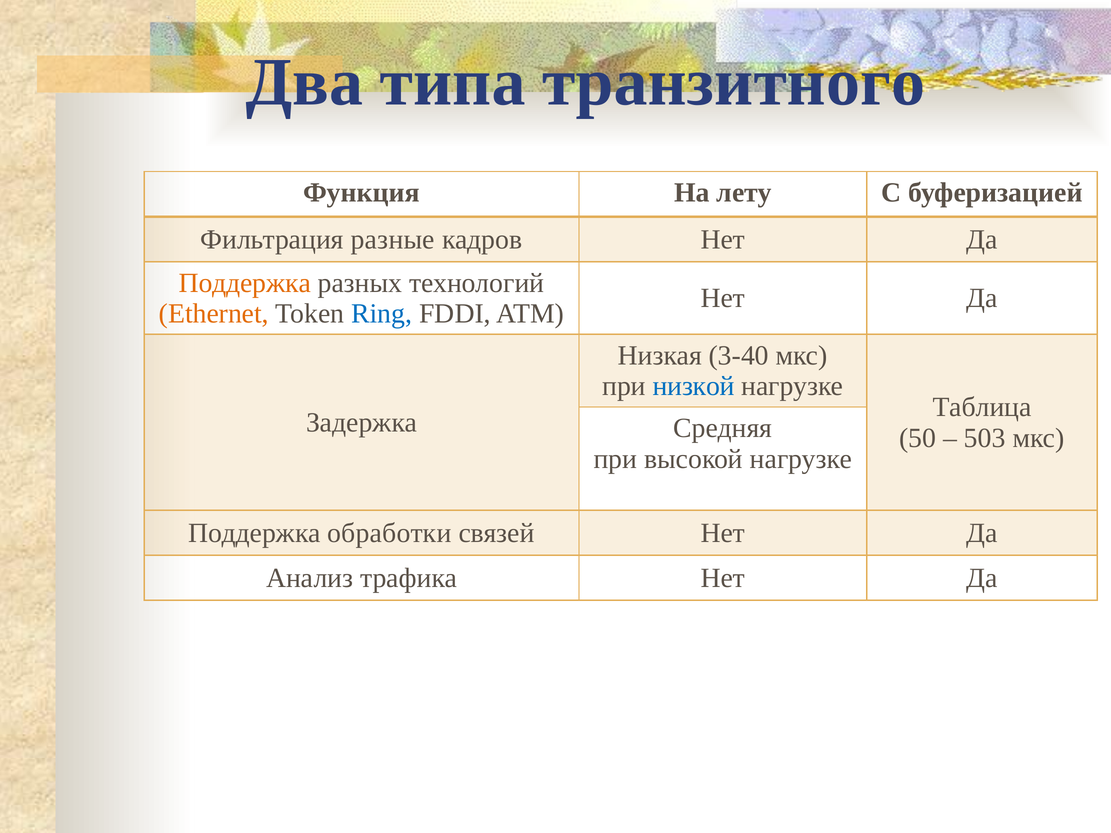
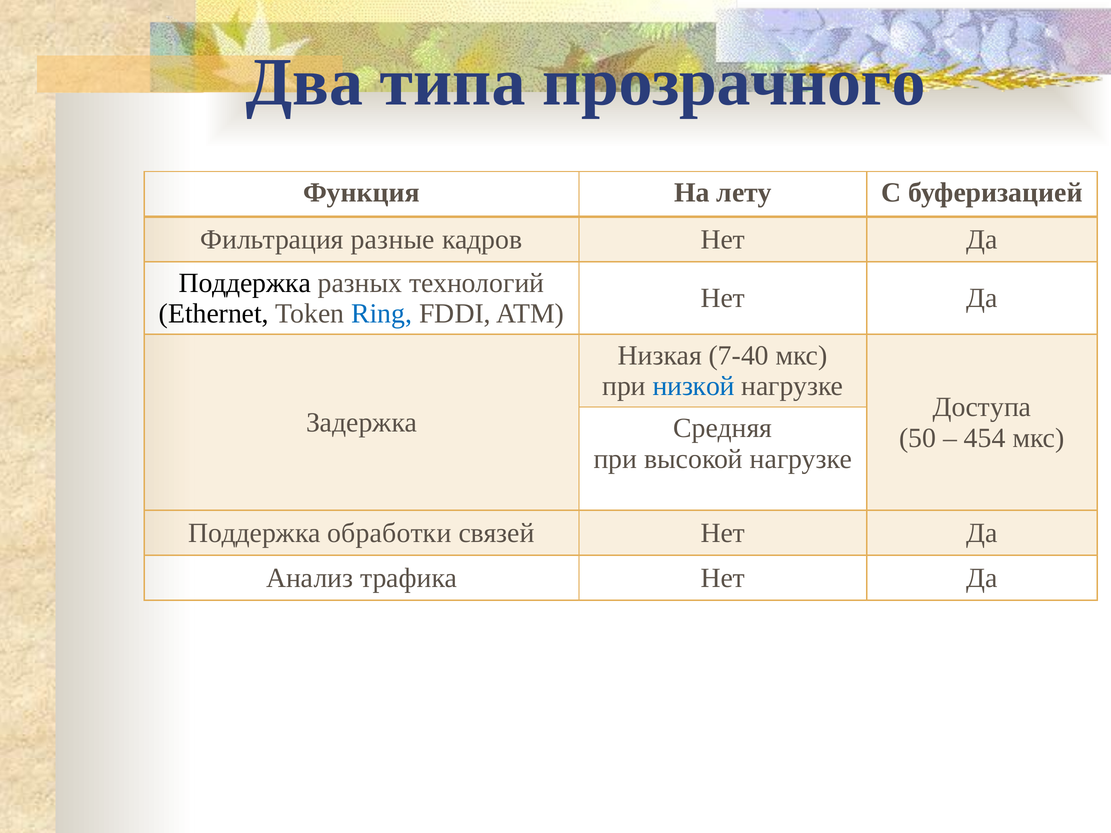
транзитного: транзитного -> прозрачного
Поддержка at (245, 283) colour: orange -> black
Ethernet colour: orange -> black
3-40: 3-40 -> 7-40
Таблица: Таблица -> Доступа
503: 503 -> 454
